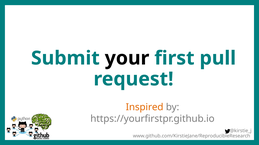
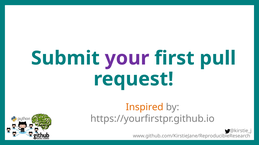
your colour: black -> purple
